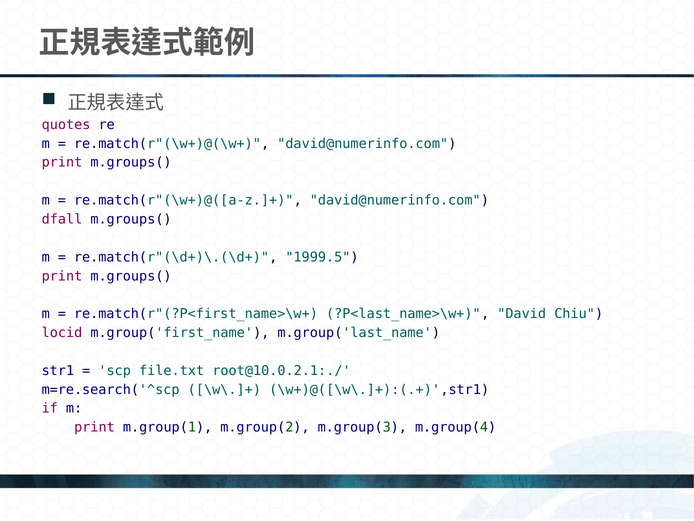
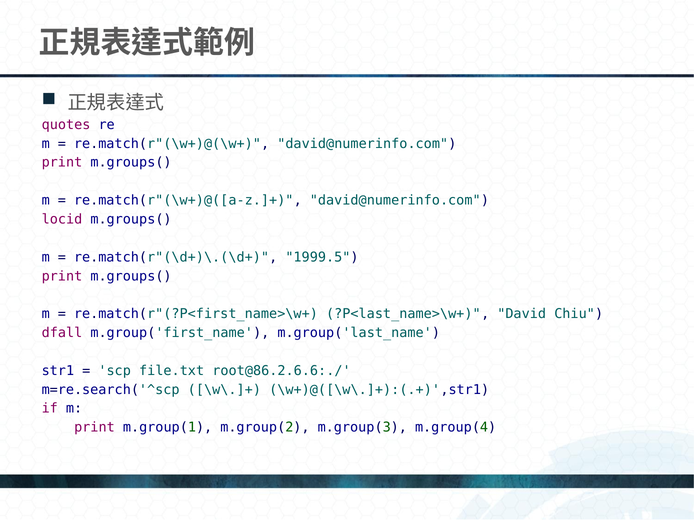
dfall: dfall -> locid
locid: locid -> dfall
root@10.0.2.1:./: root@10.0.2.1:./ -> root@86.2.6.6:./
